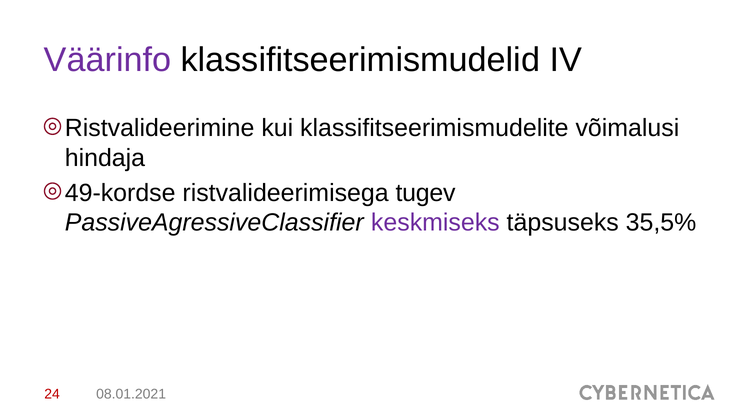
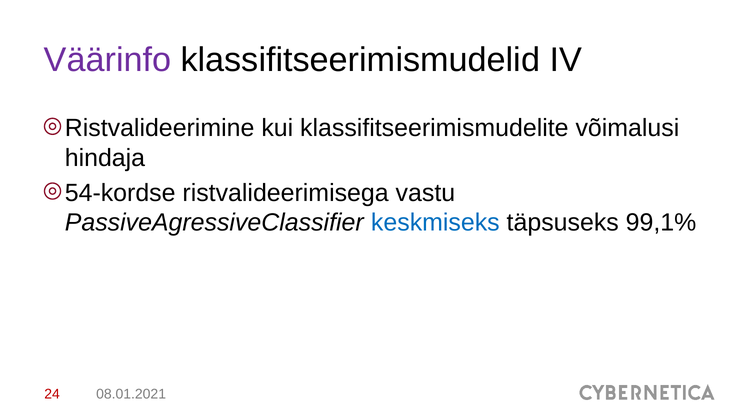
49-kordse: 49-kordse -> 54-kordse
tugev: tugev -> vastu
keskmiseks colour: purple -> blue
35,5%: 35,5% -> 99,1%
